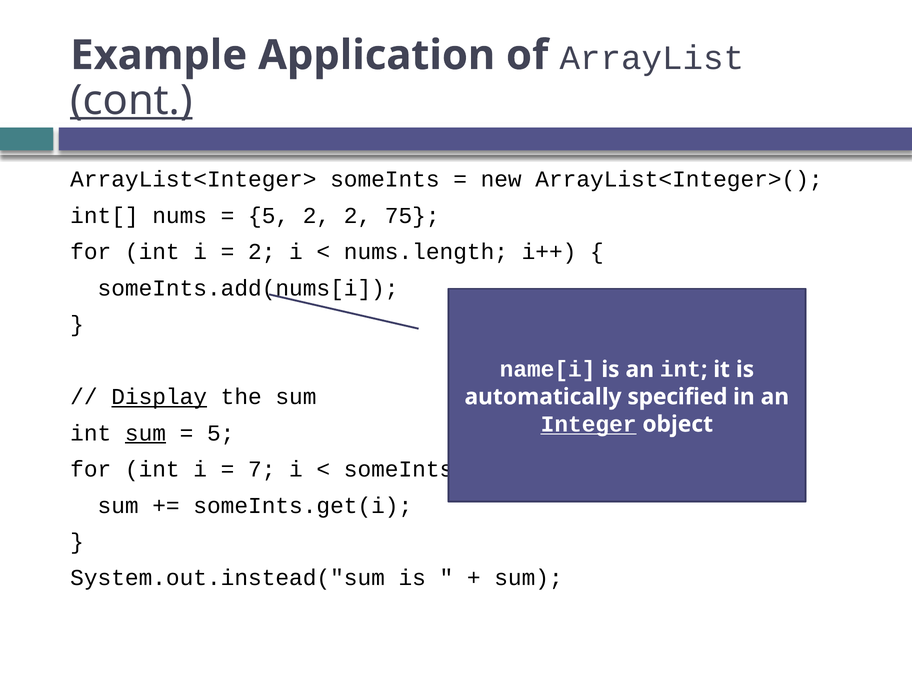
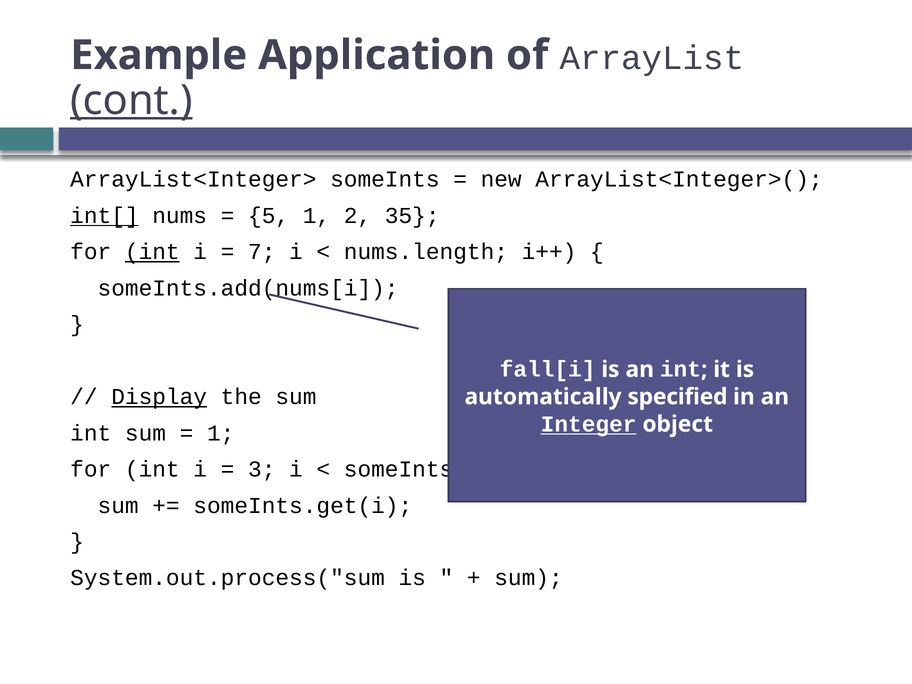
int[ underline: none -> present
5 2: 2 -> 1
75: 75 -> 35
int at (152, 252) underline: none -> present
2 at (262, 252): 2 -> 7
name[i: name[i -> fall[i
sum at (145, 433) underline: present -> none
5 at (221, 433): 5 -> 1
7: 7 -> 3
System.out.instead("sum: System.out.instead("sum -> System.out.process("sum
